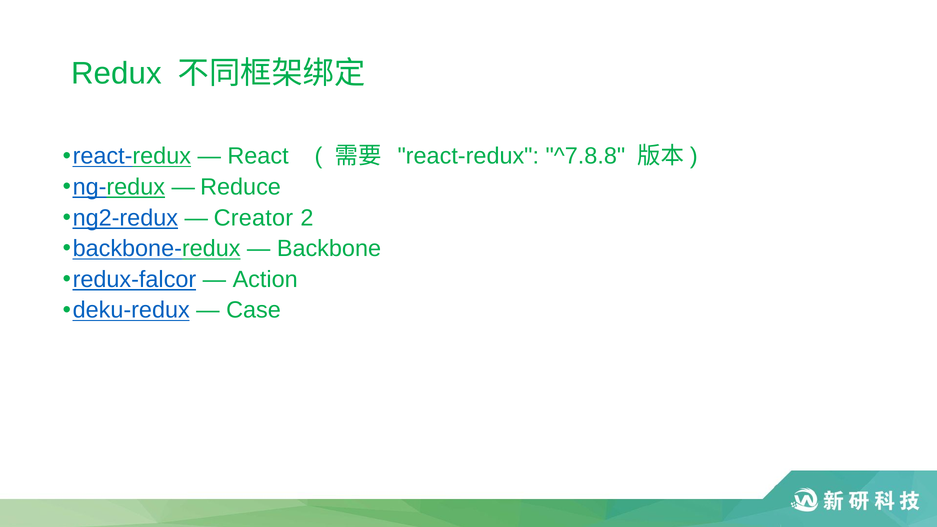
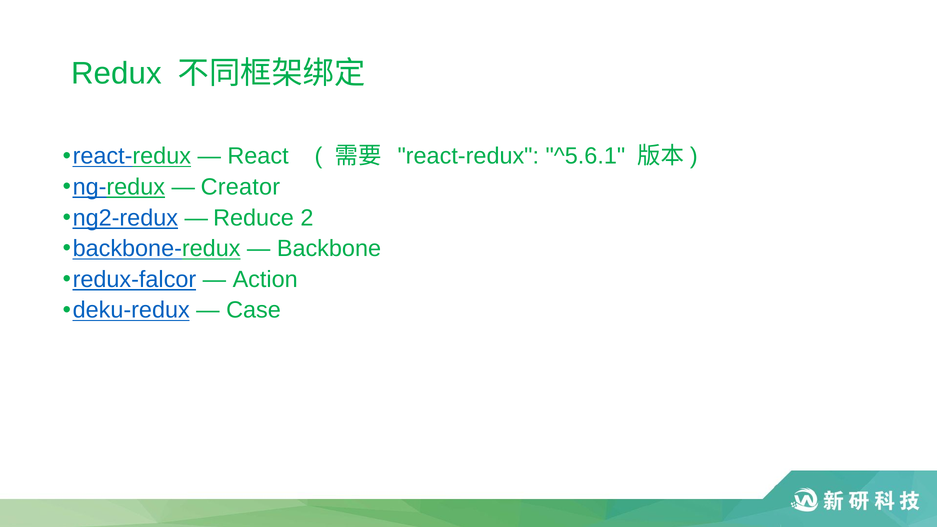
^7.8.8: ^7.8.8 -> ^5.6.1
Reduce: Reduce -> Creator
Creator: Creator -> Reduce
